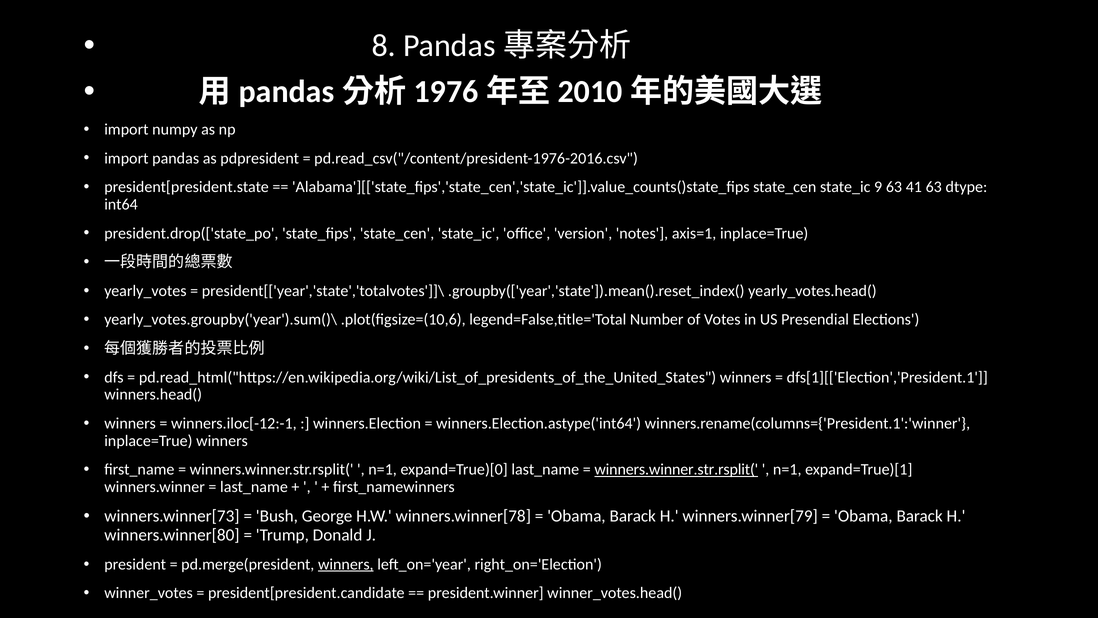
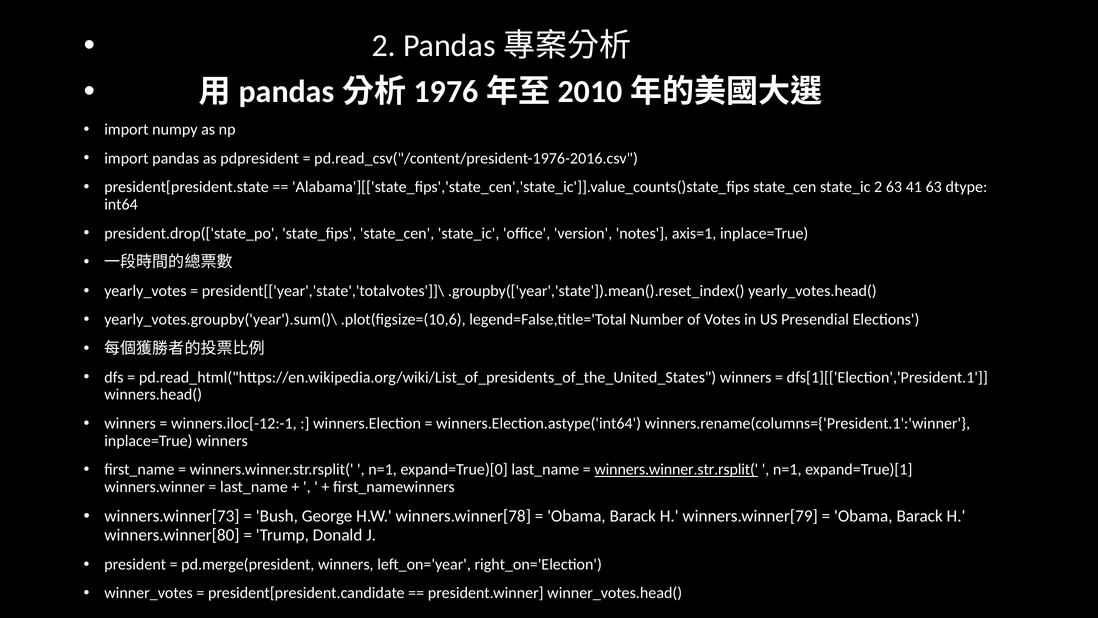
8 at (384, 46): 8 -> 2
state_ic 9: 9 -> 2
winners at (346, 564) underline: present -> none
